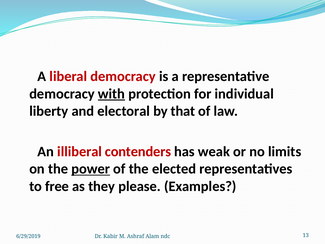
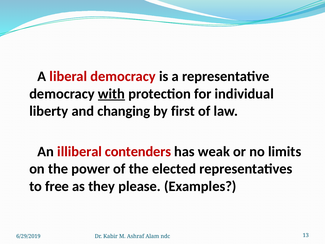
electoral: electoral -> changing
that: that -> first
power underline: present -> none
